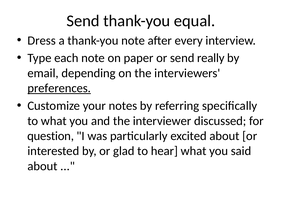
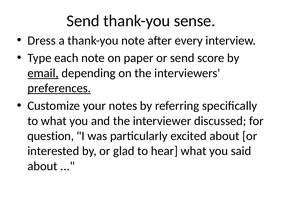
equal: equal -> sense
really: really -> score
email underline: none -> present
